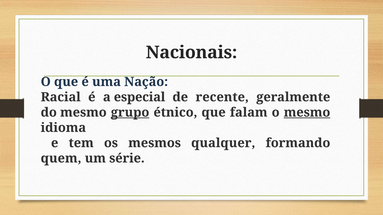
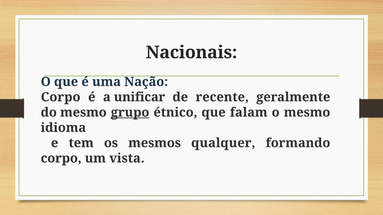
Racial at (61, 97): Racial -> Corpo
especial: especial -> unificar
mesmo at (307, 113) underline: present -> none
quem at (61, 159): quem -> corpo
série: série -> vista
